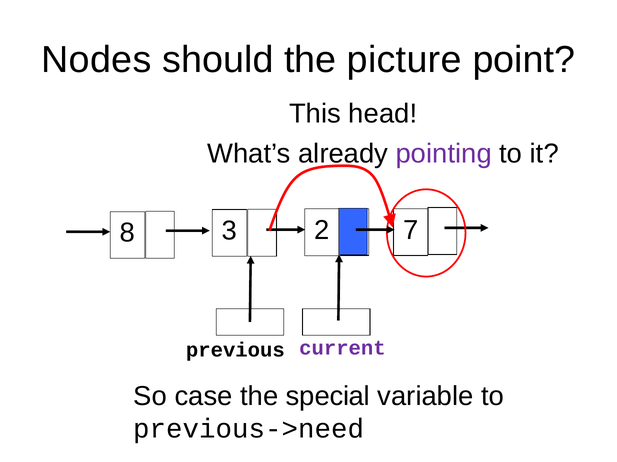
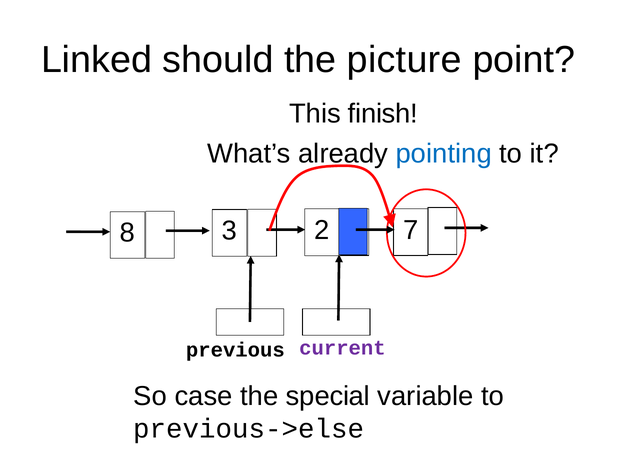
Nodes: Nodes -> Linked
head: head -> finish
pointing colour: purple -> blue
previous->need: previous->need -> previous->else
